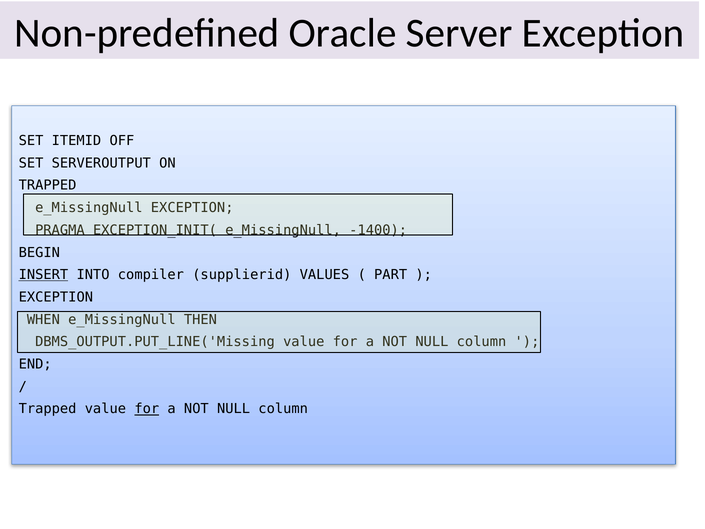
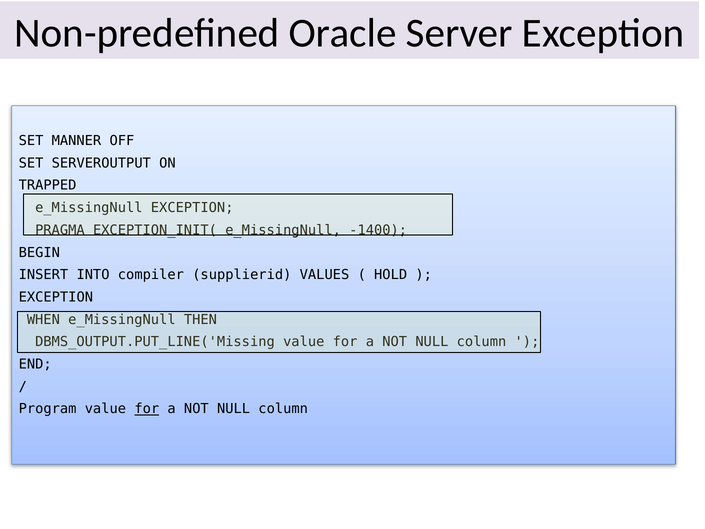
ITEMID: ITEMID -> MANNER
INSERT underline: present -> none
PART: PART -> HOLD
Trapped at (48, 409): Trapped -> Program
